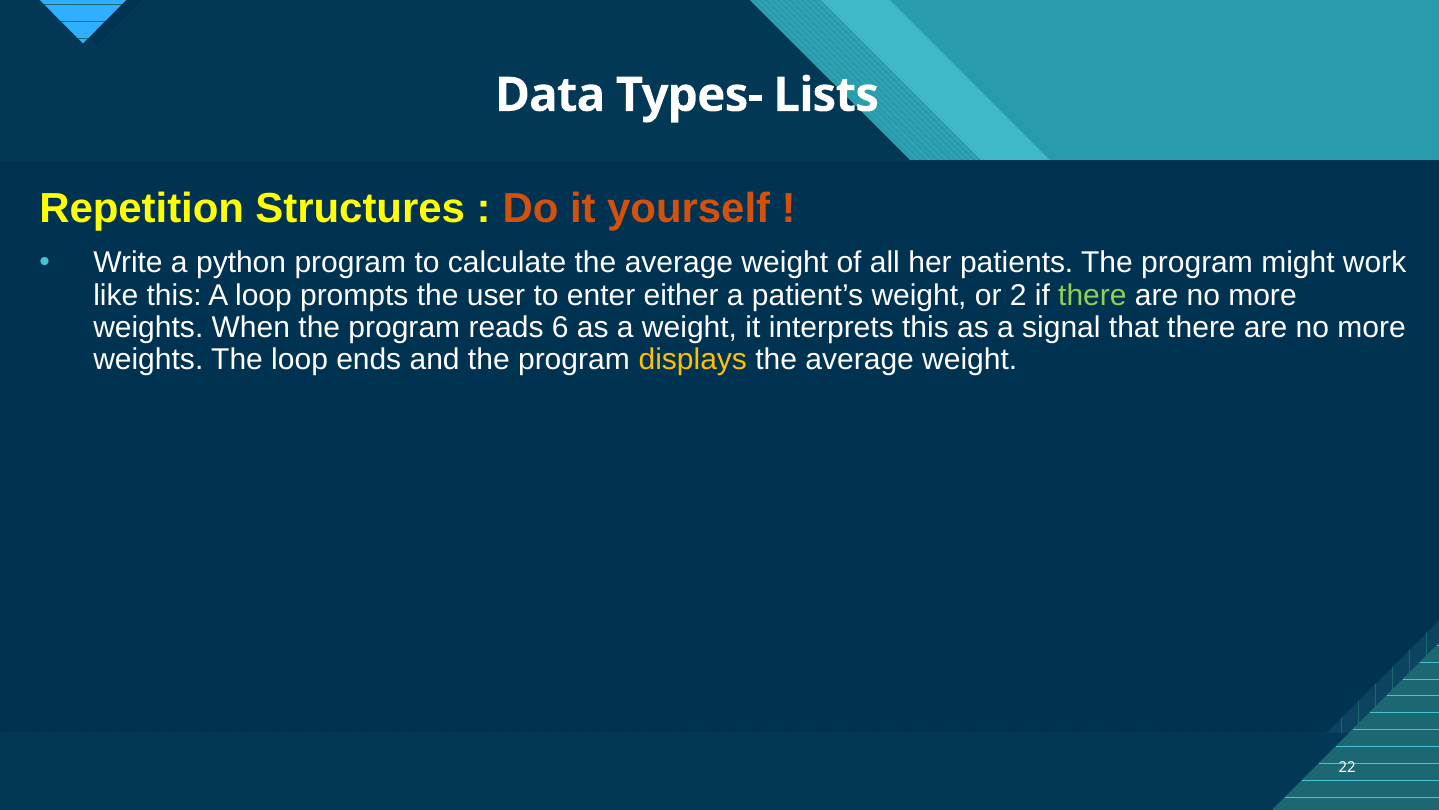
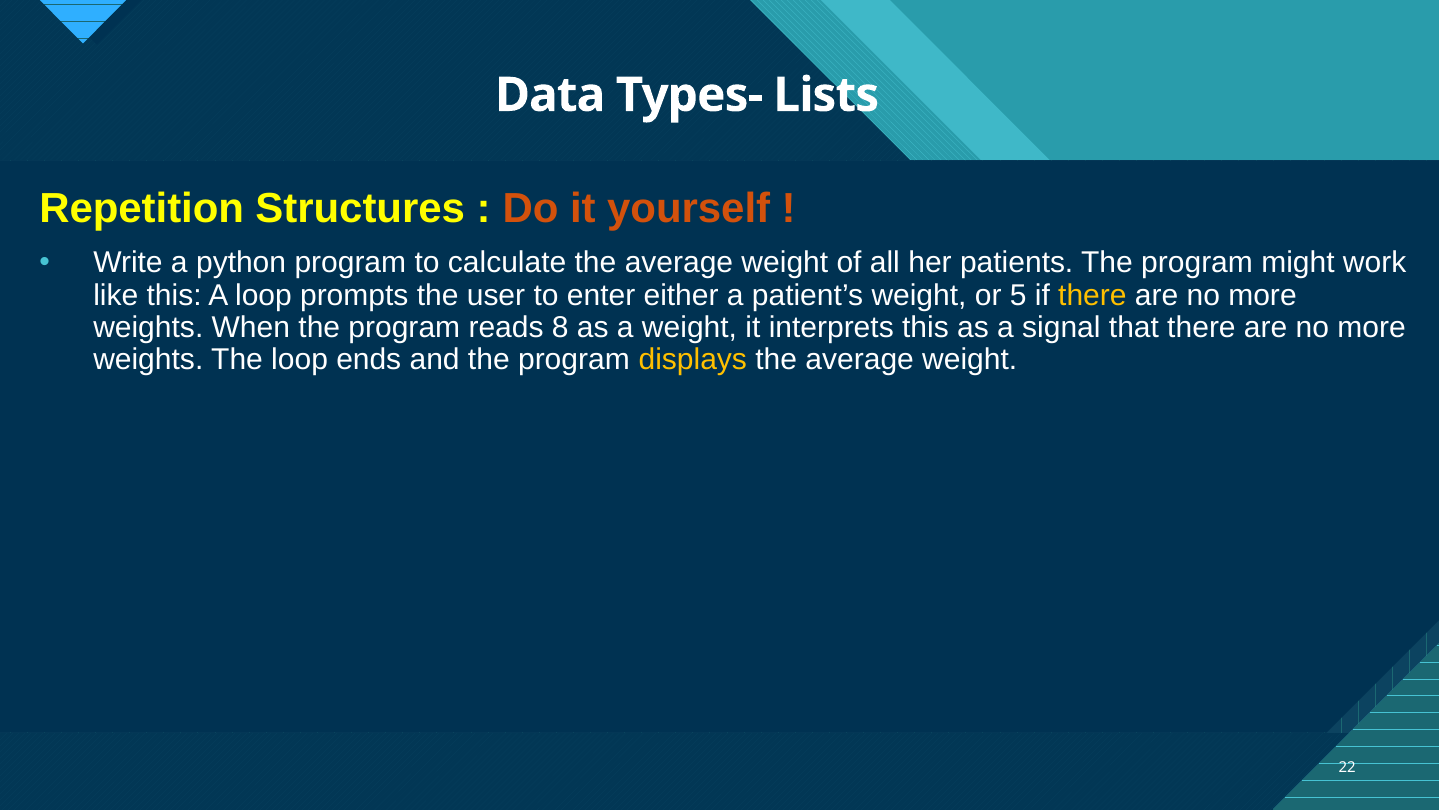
2: 2 -> 5
there at (1092, 295) colour: light green -> yellow
6: 6 -> 8
